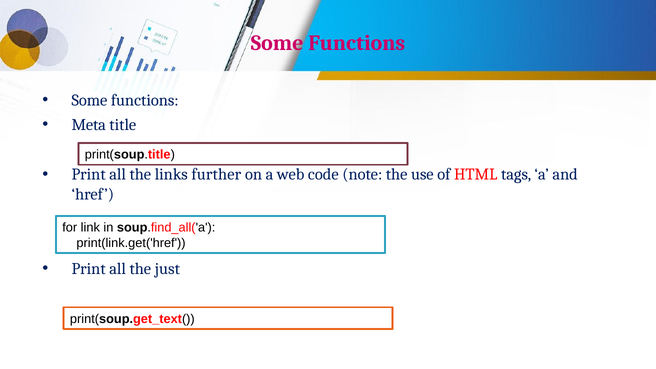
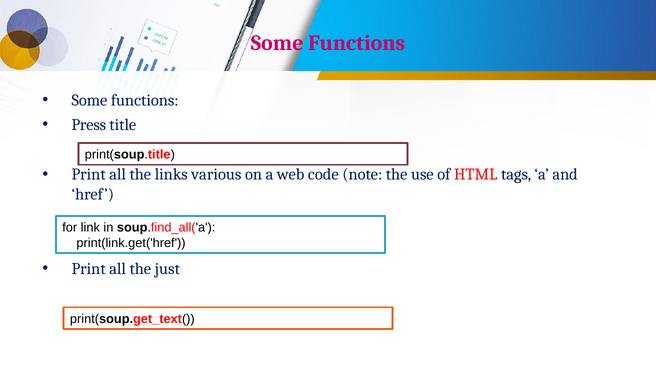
Meta: Meta -> Press
further: further -> various
